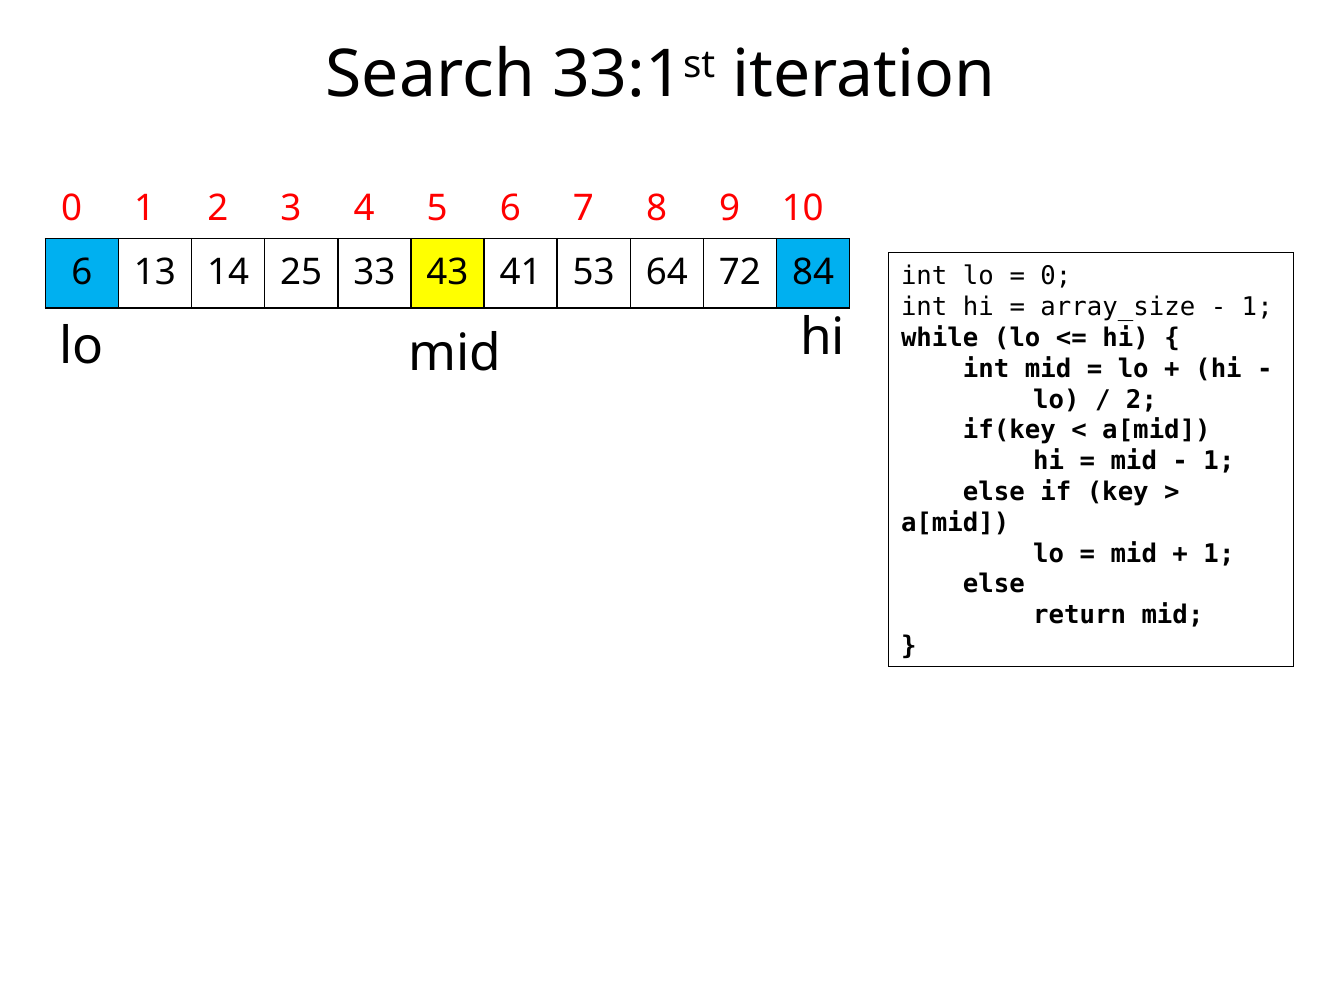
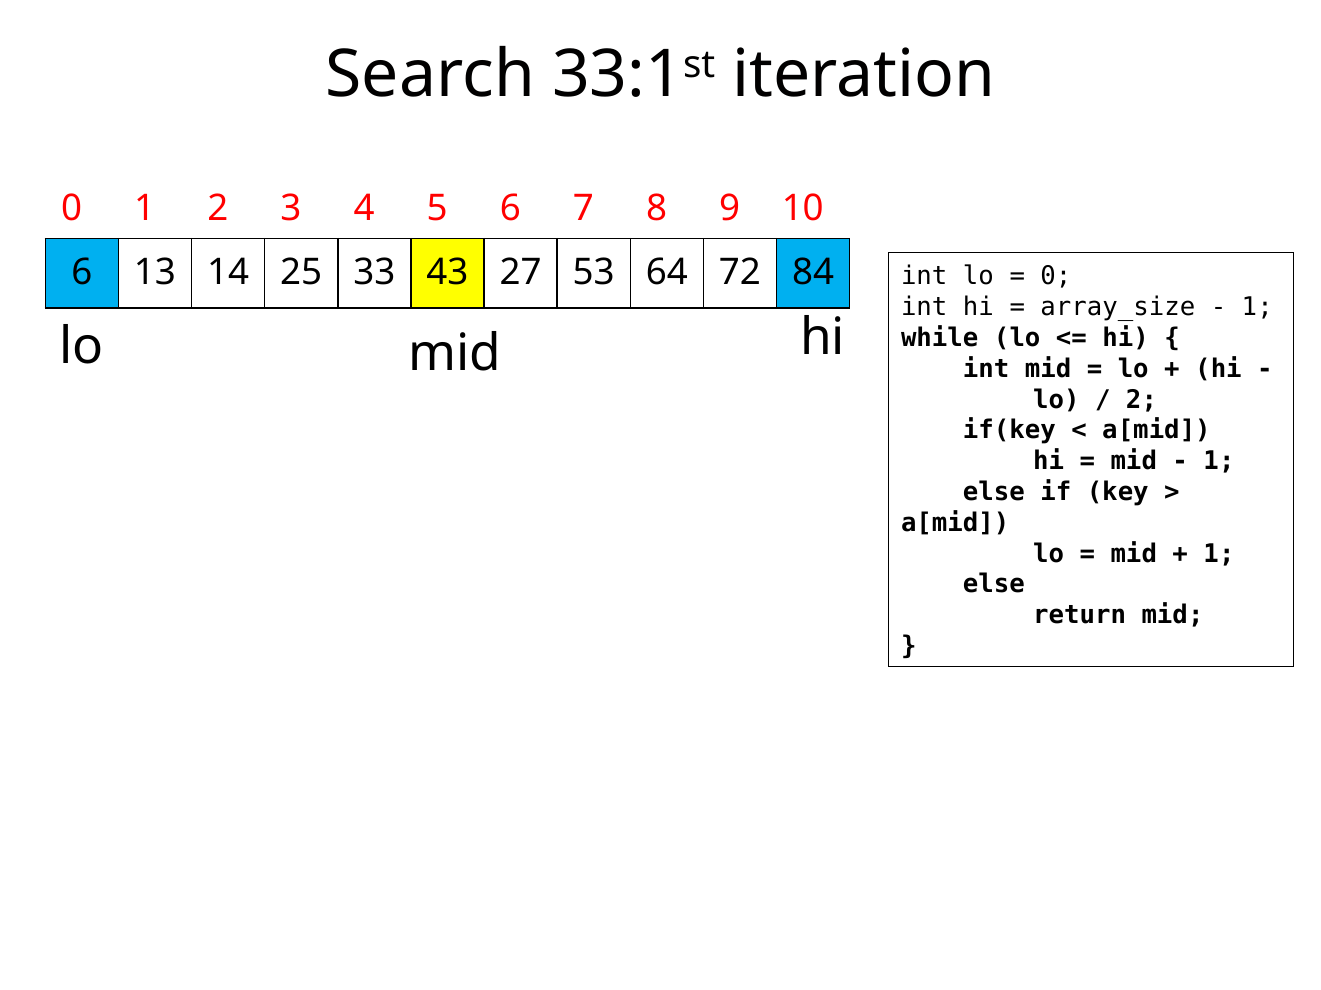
41: 41 -> 27
